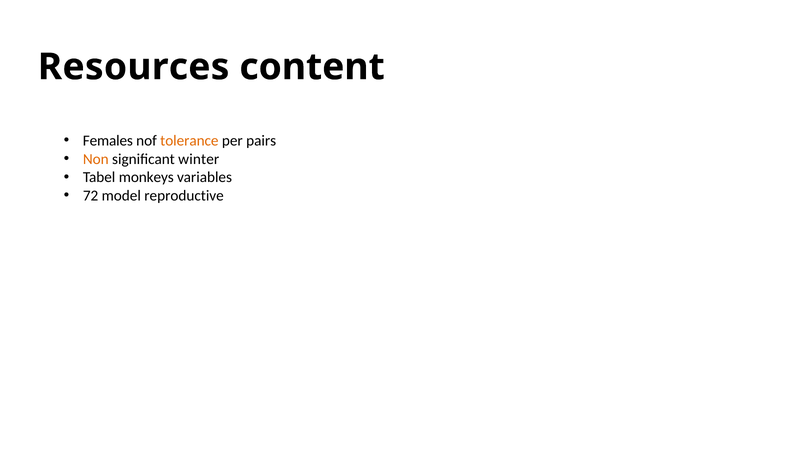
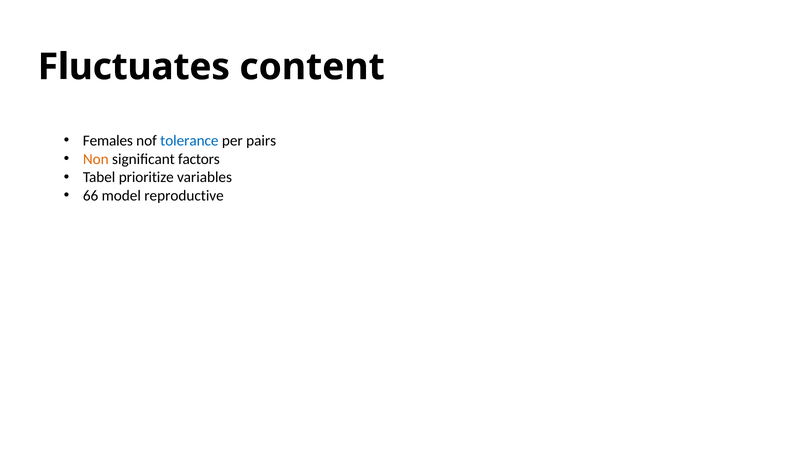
Resources: Resources -> Fluctuates
tolerance colour: orange -> blue
winter: winter -> factors
monkeys: monkeys -> prioritize
72: 72 -> 66
